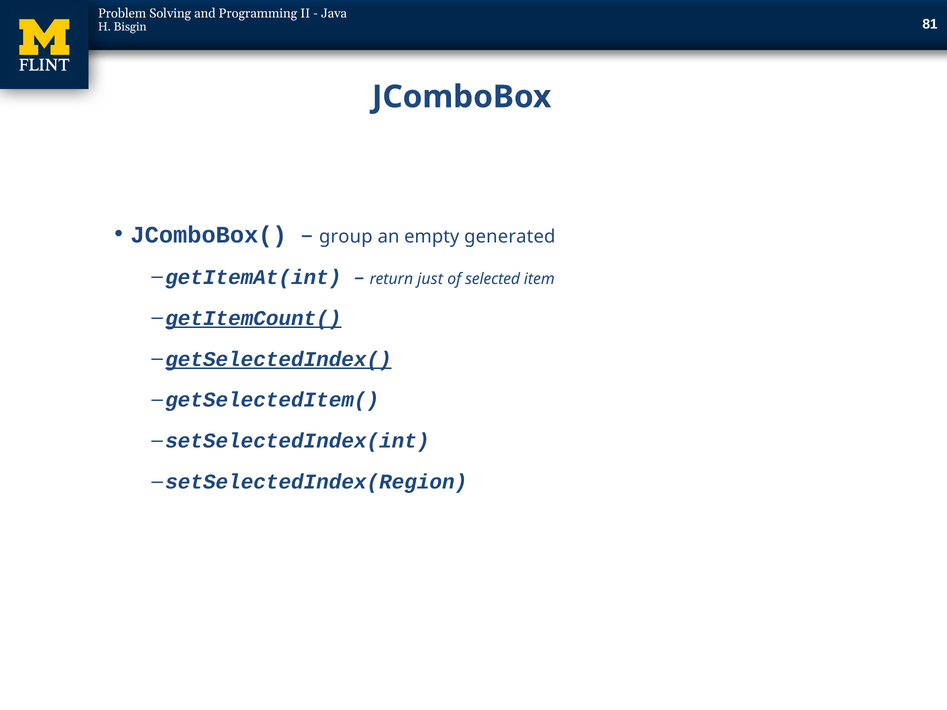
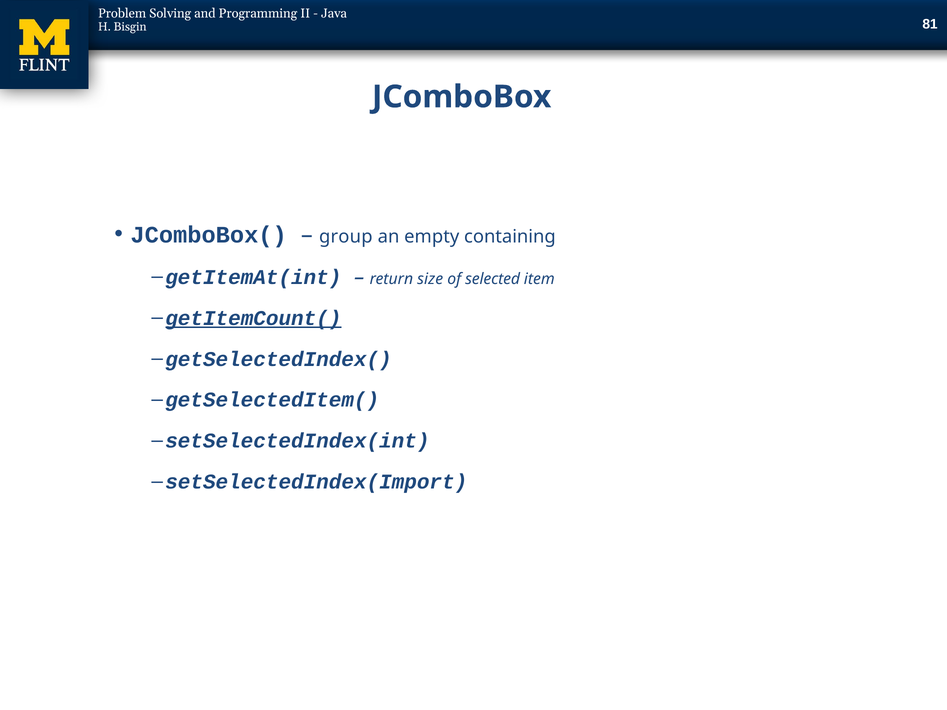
generated: generated -> containing
just: just -> size
getSelectedIndex( underline: present -> none
setSelectedIndex(Region: setSelectedIndex(Region -> setSelectedIndex(Import
